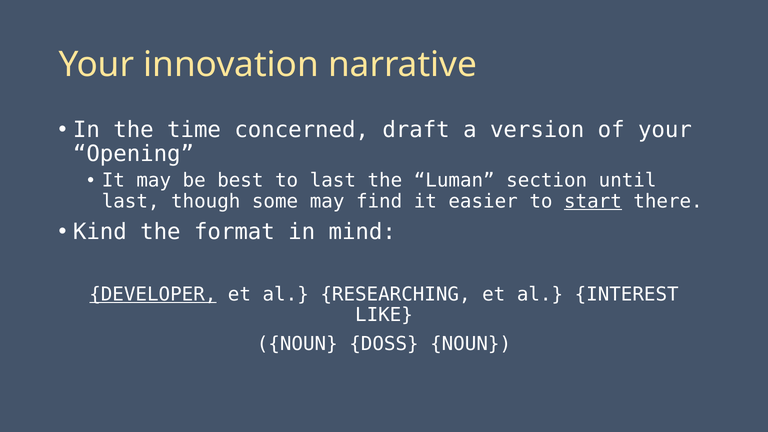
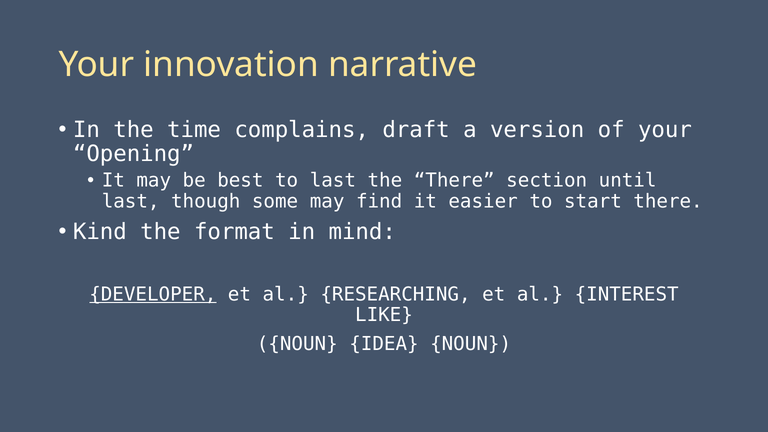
concerned: concerned -> complains
the Luman: Luman -> There
start underline: present -> none
DOSS: DOSS -> IDEA
